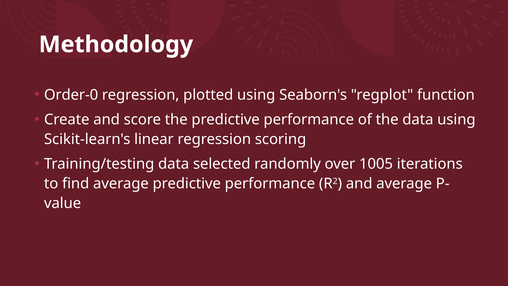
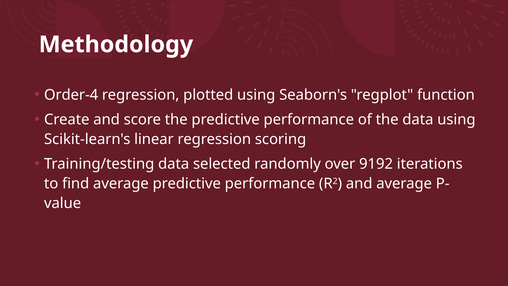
Order-0: Order-0 -> Order-4
1005: 1005 -> 9192
